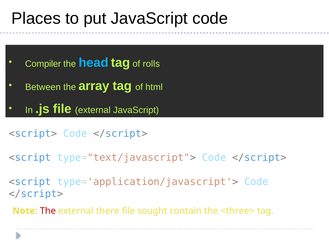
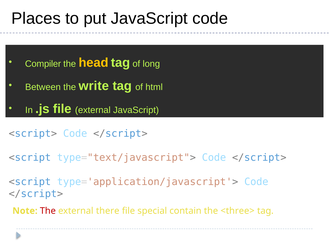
head colour: light blue -> yellow
rolls: rolls -> long
array: array -> write
sought: sought -> special
